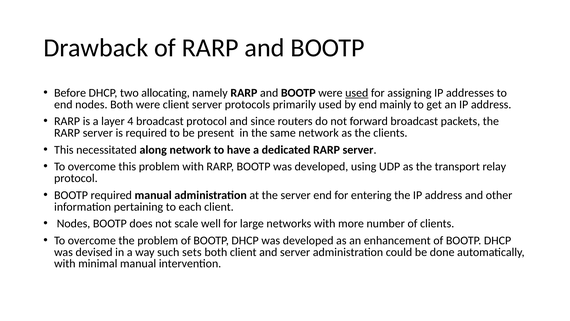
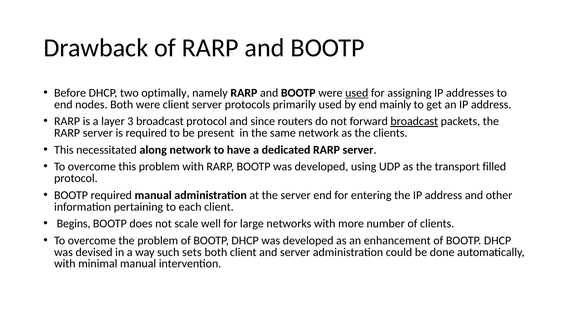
allocating: allocating -> optimally
4: 4 -> 3
broadcast at (414, 121) underline: none -> present
relay: relay -> filled
Nodes at (74, 223): Nodes -> Begins
